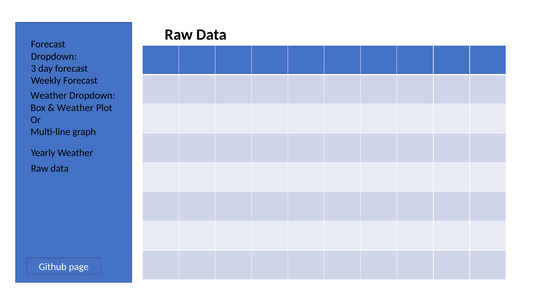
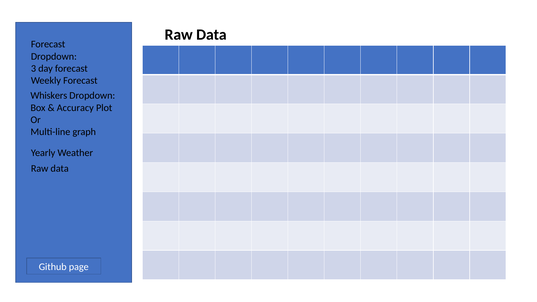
Weather at (49, 96): Weather -> Whiskers
Weather at (75, 108): Weather -> Accuracy
